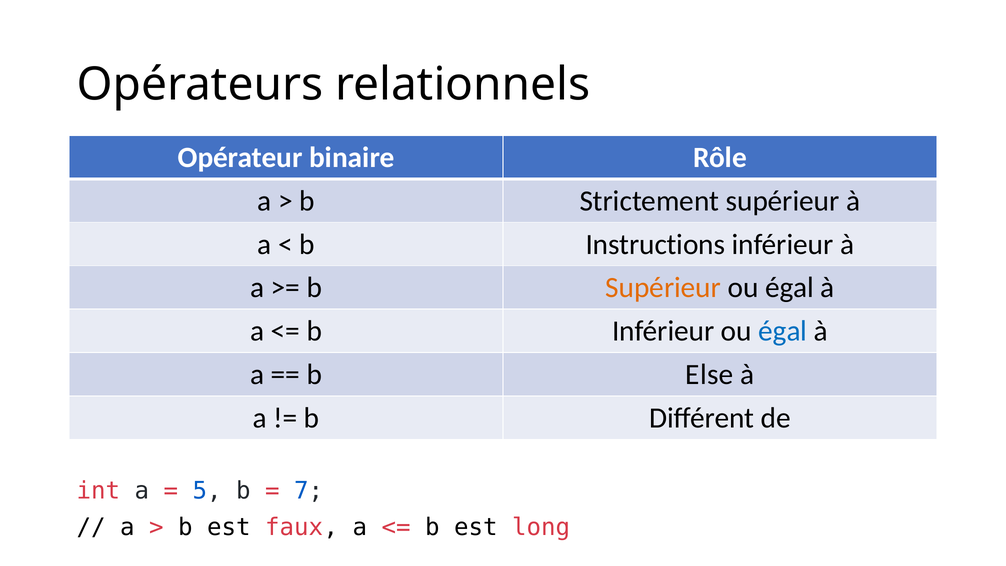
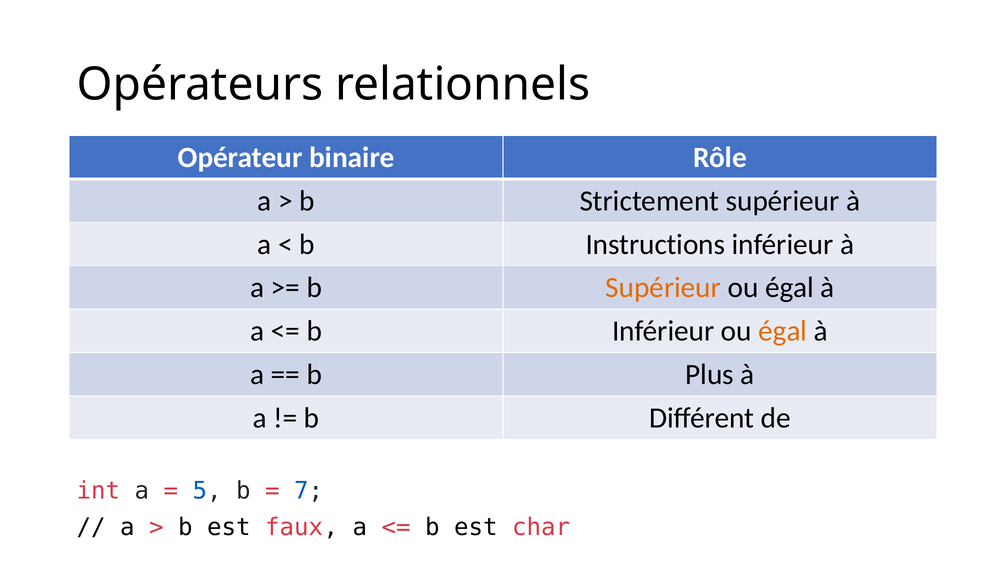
égal at (783, 331) colour: blue -> orange
Else: Else -> Plus
long: long -> char
